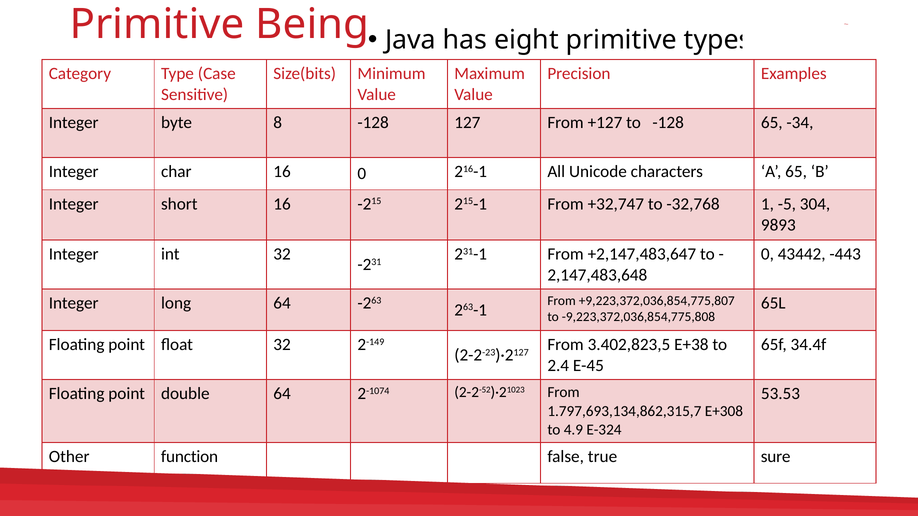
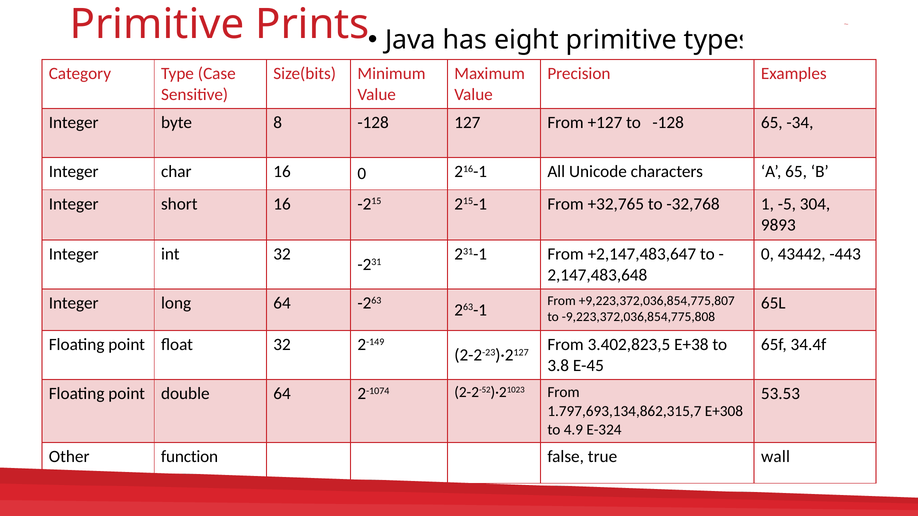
Being: Being -> Prints
+32,747: +32,747 -> +32,765
2.4: 2.4 -> 3.8
sure: sure -> wall
